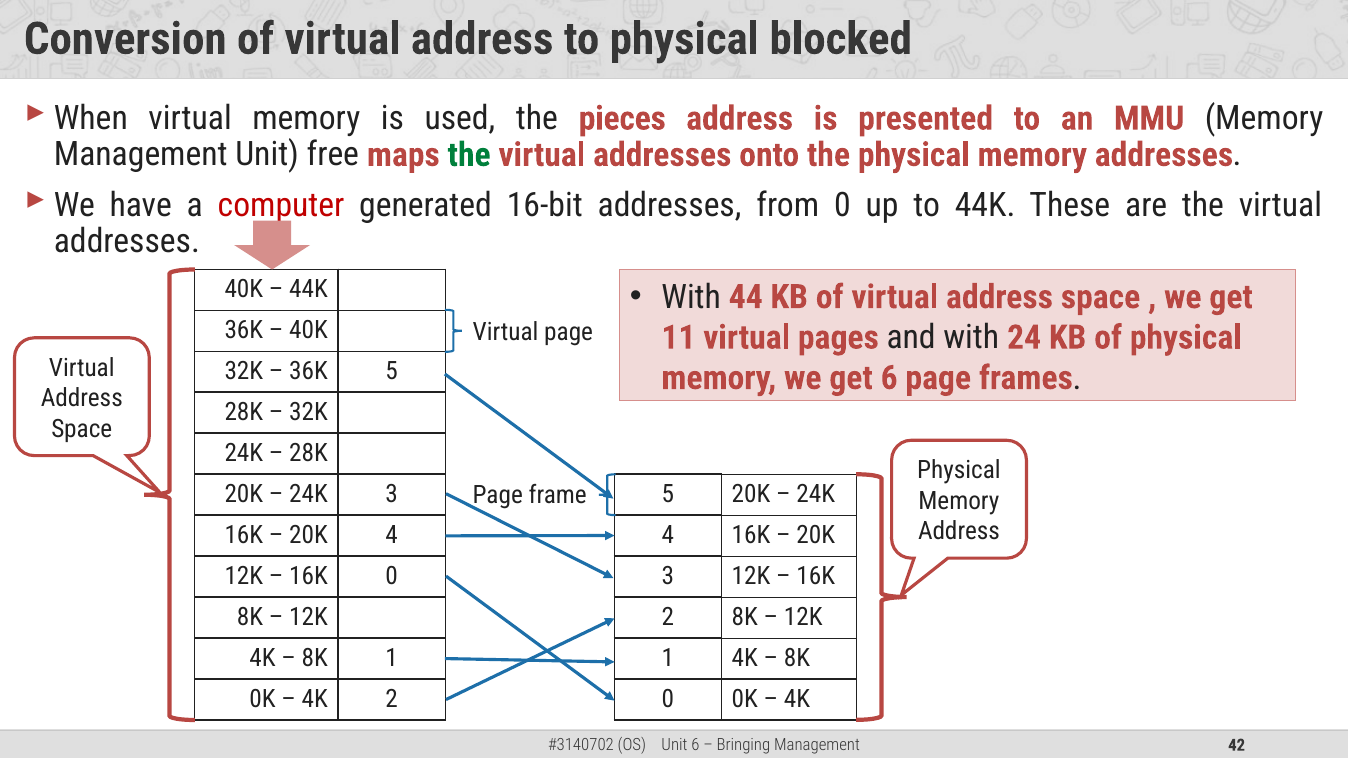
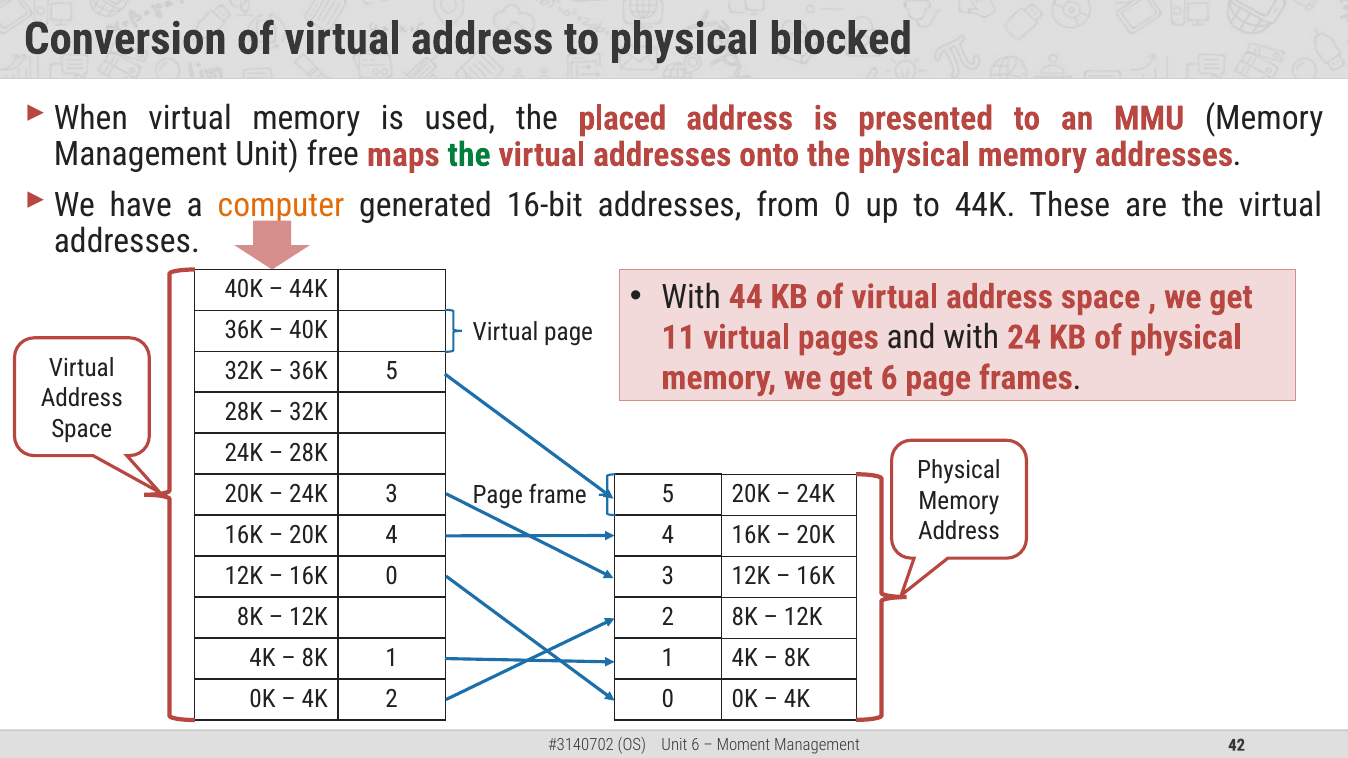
pieces: pieces -> placed
computer colour: red -> orange
Bringing: Bringing -> Moment
